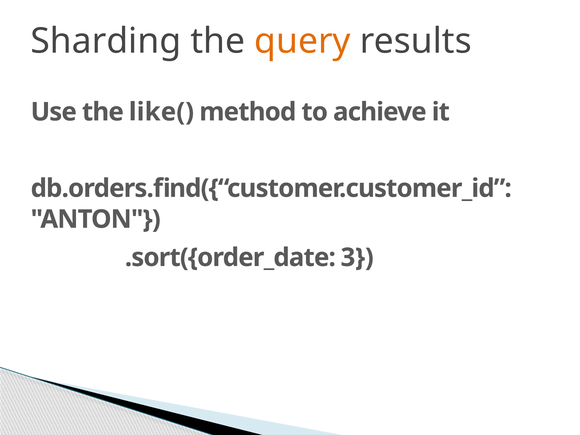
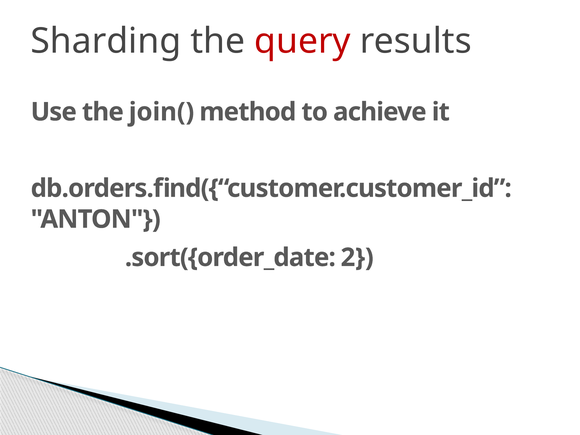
query colour: orange -> red
like(: like( -> join(
3: 3 -> 2
